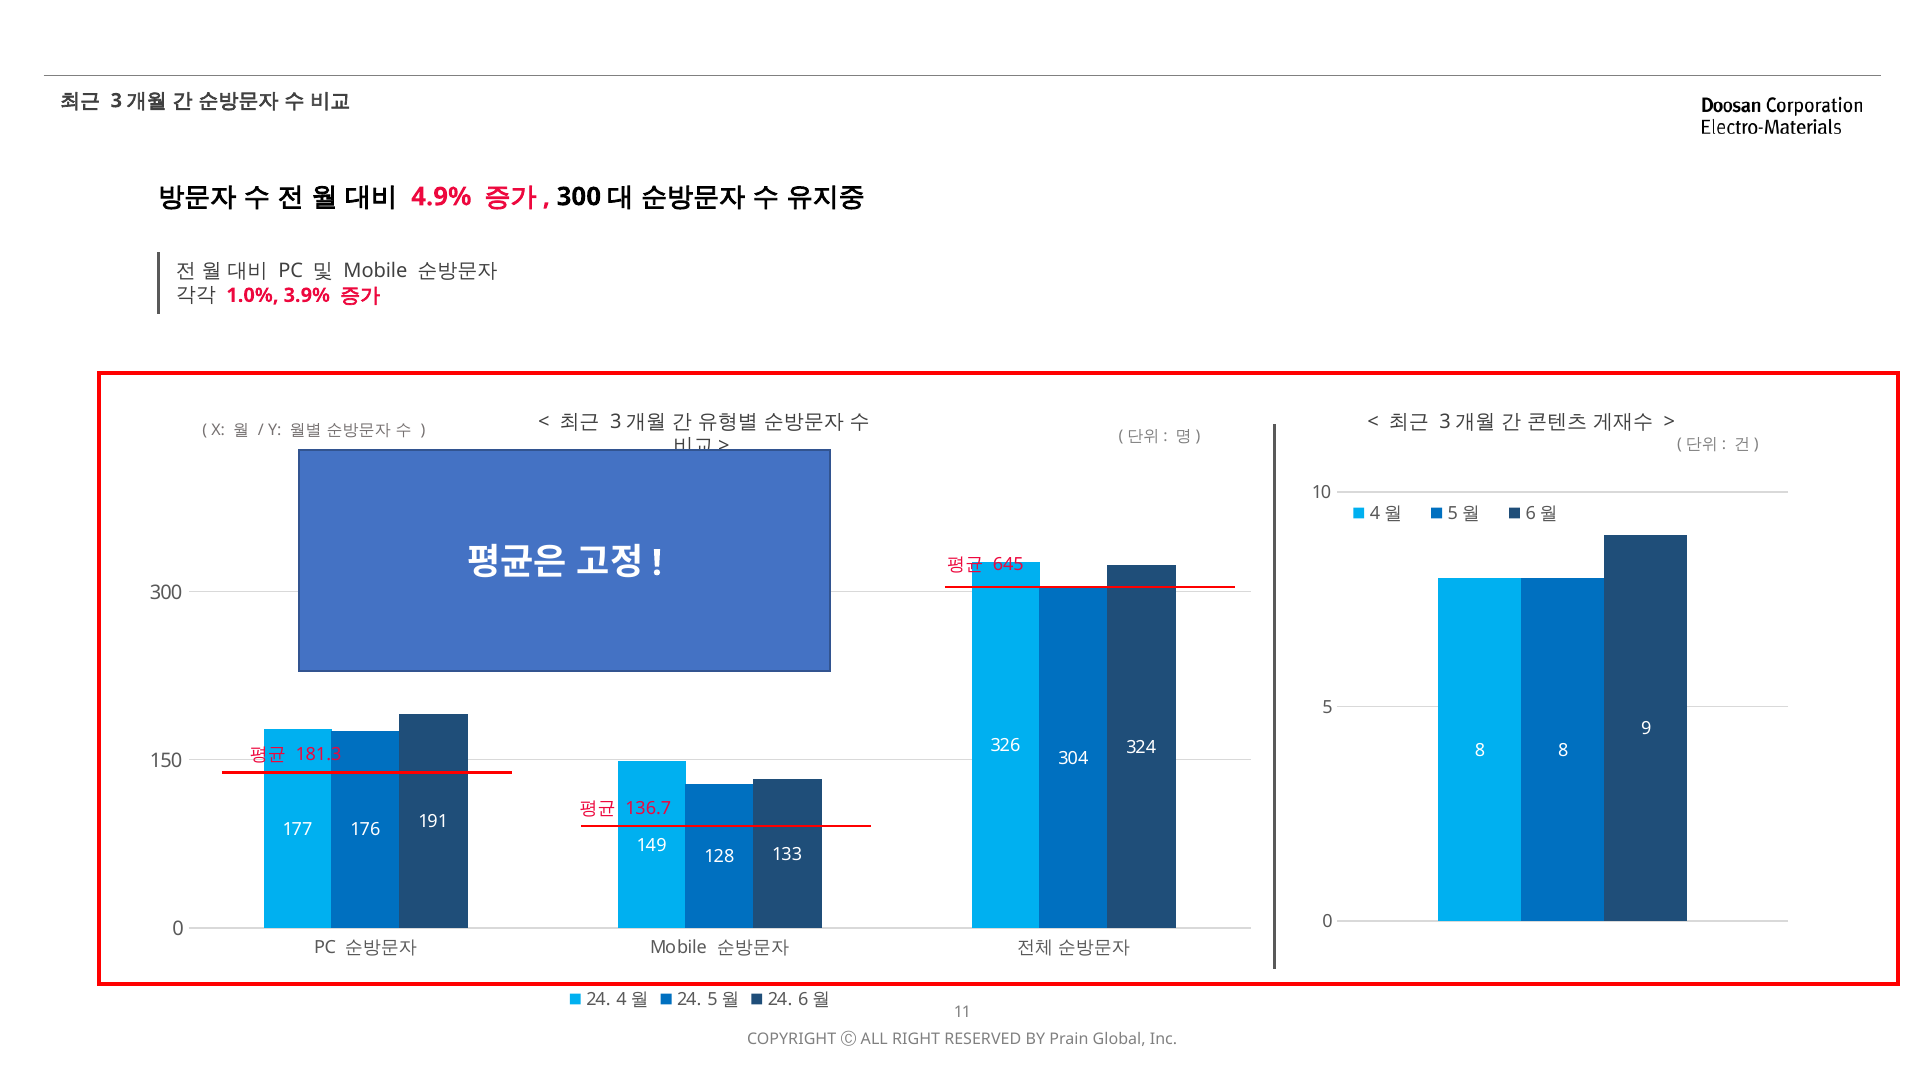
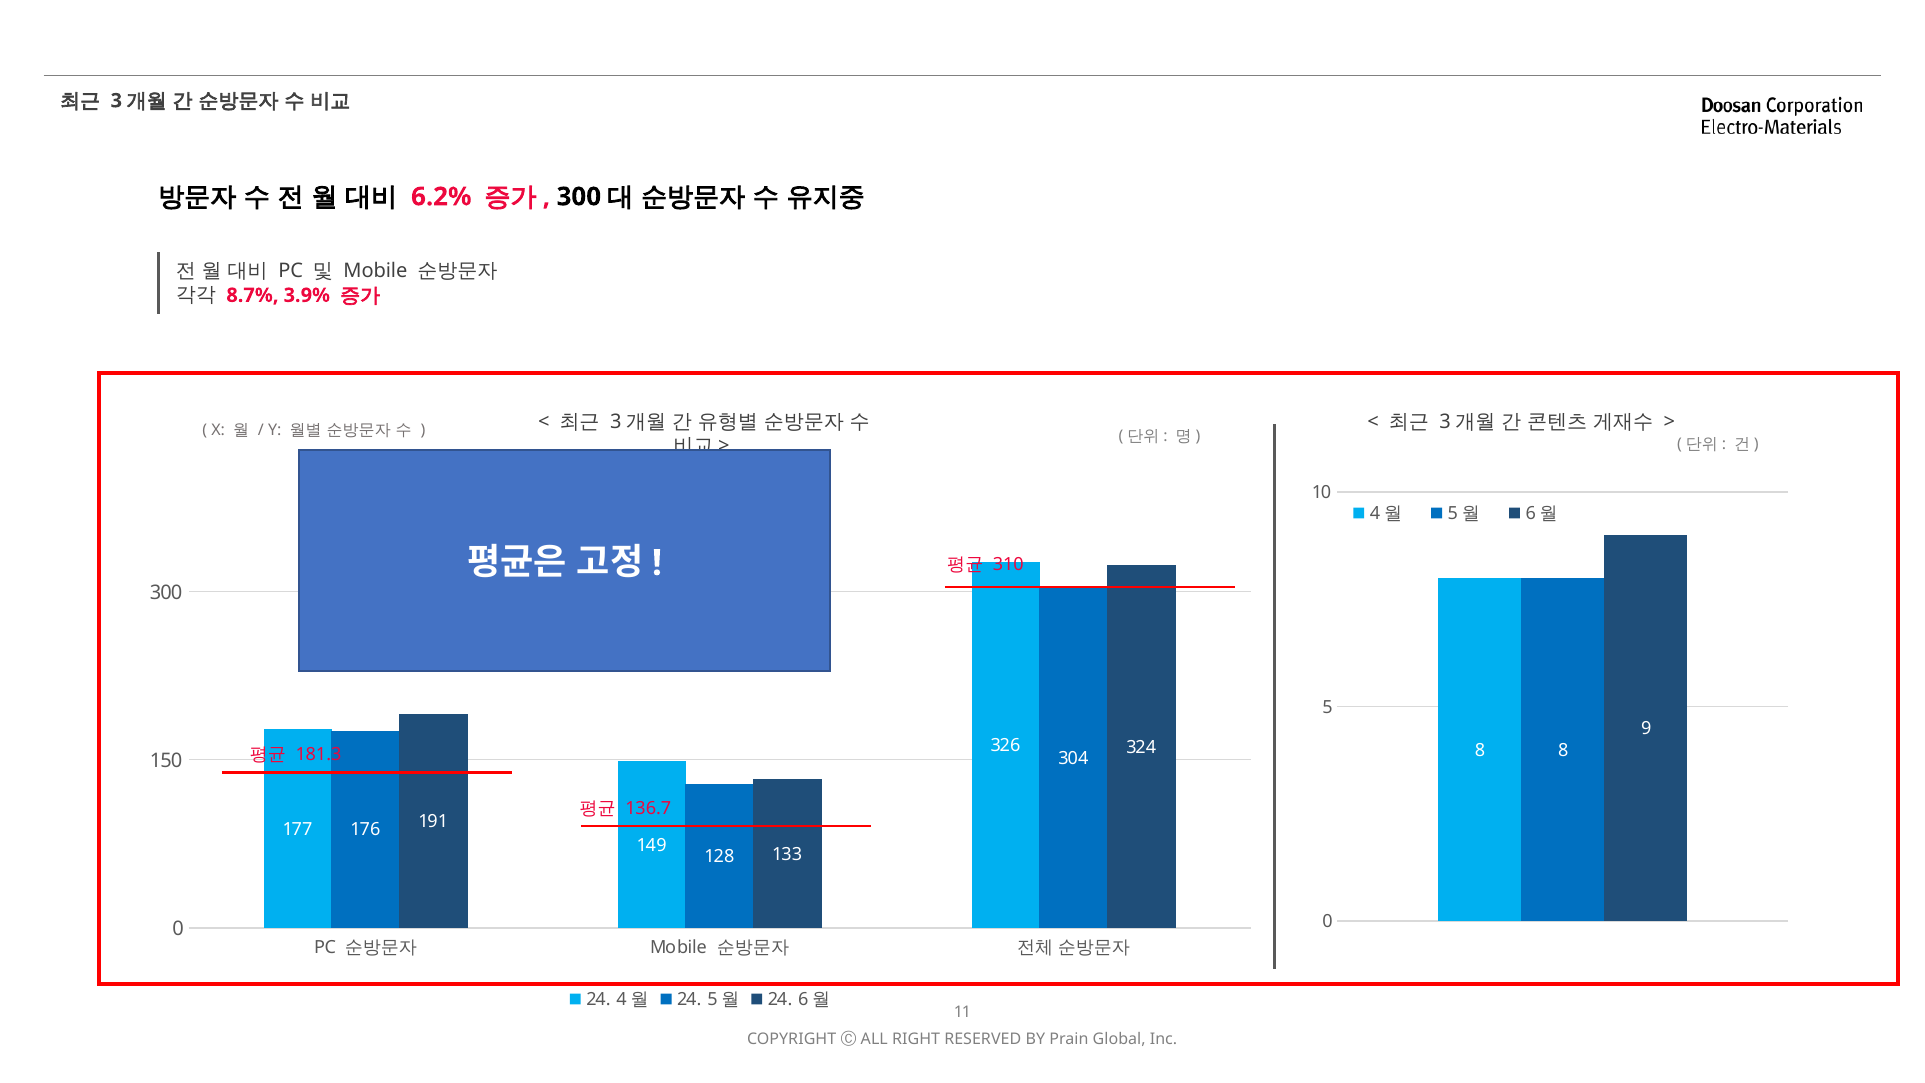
4.9%: 4.9% -> 6.2%
1.0%: 1.0% -> 8.7%
645: 645 -> 310
